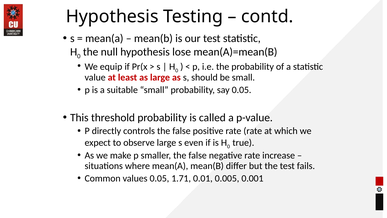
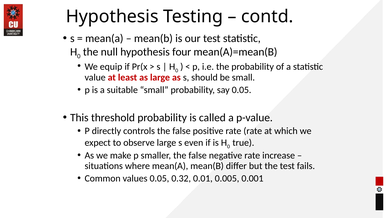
lose: lose -> four
1.71: 1.71 -> 0.32
